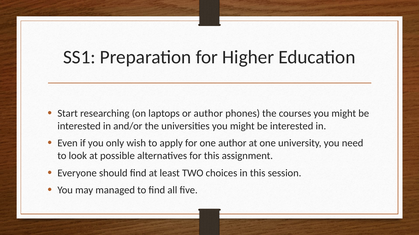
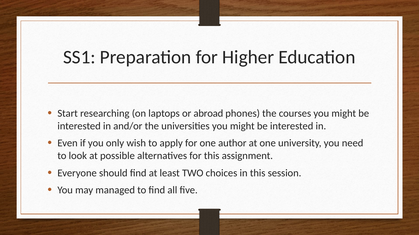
or author: author -> abroad
